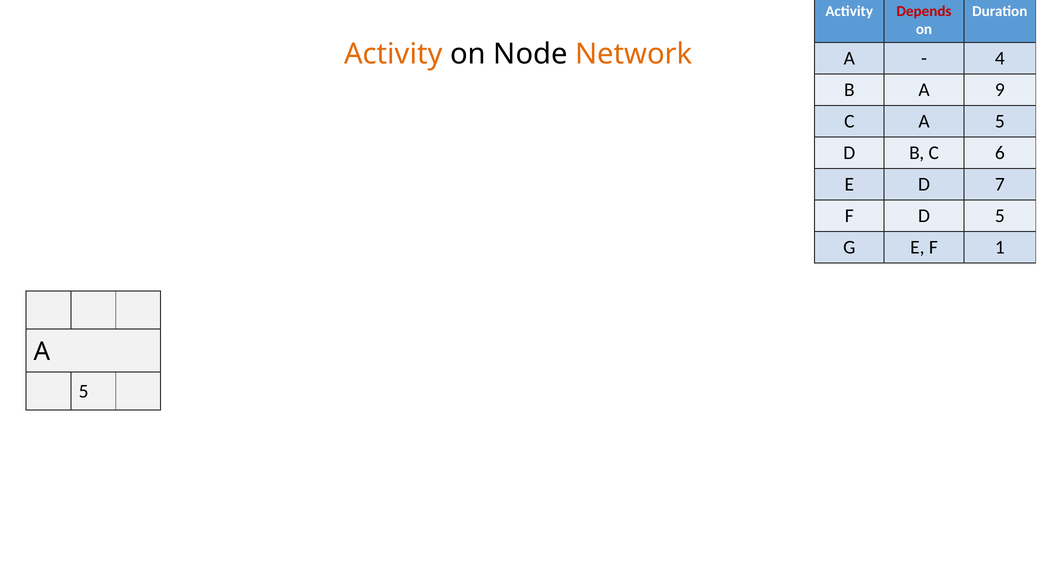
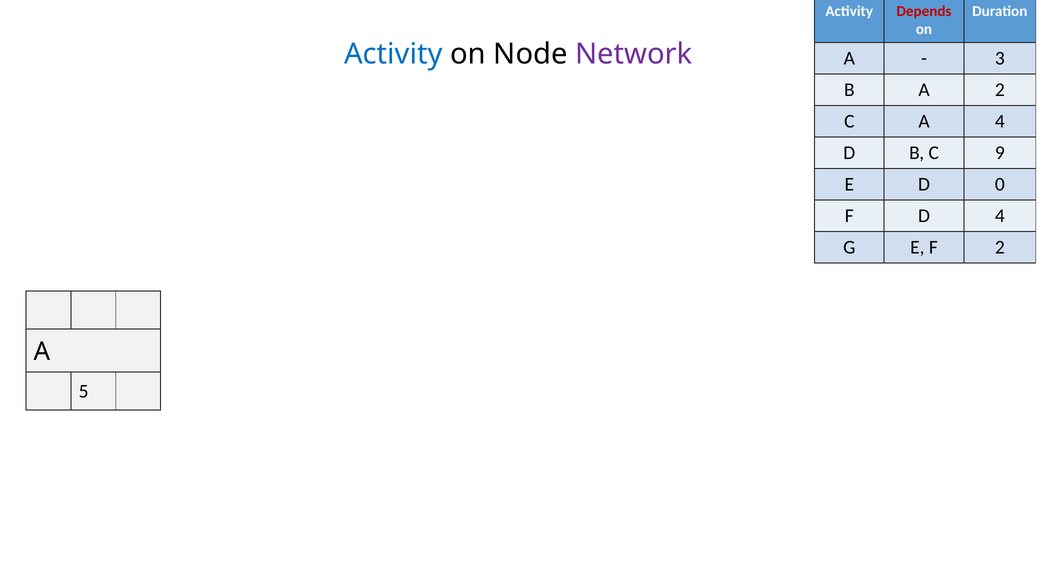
Activity at (393, 54) colour: orange -> blue
Network colour: orange -> purple
4: 4 -> 3
A 9: 9 -> 2
C A 5: 5 -> 4
6: 6 -> 9
7: 7 -> 0
D 5: 5 -> 4
F 1: 1 -> 2
